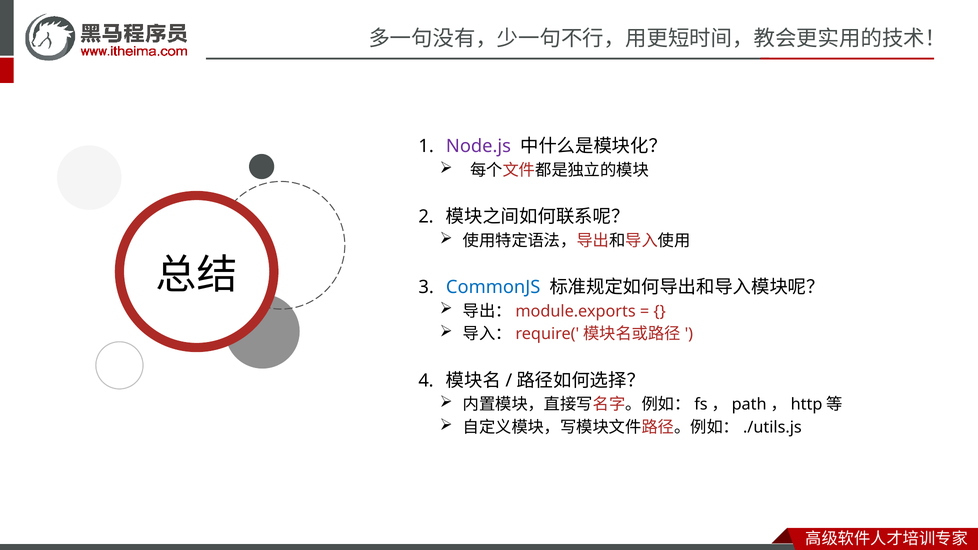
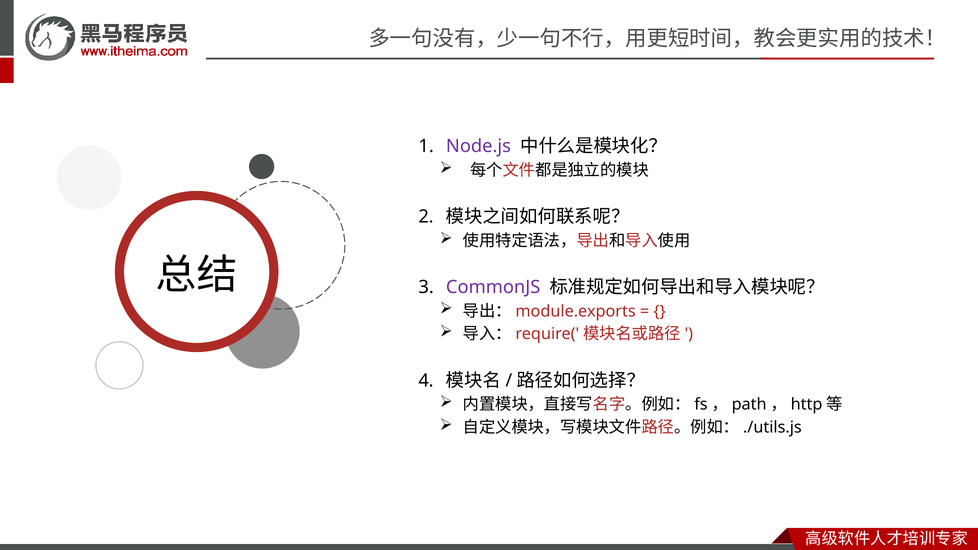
CommonJS colour: blue -> purple
